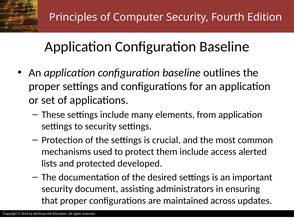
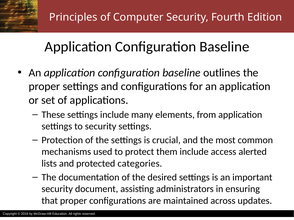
developed: developed -> categories
